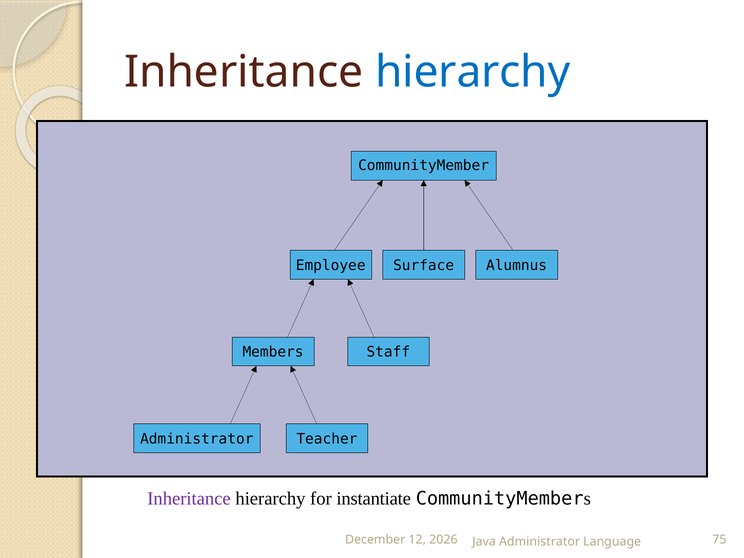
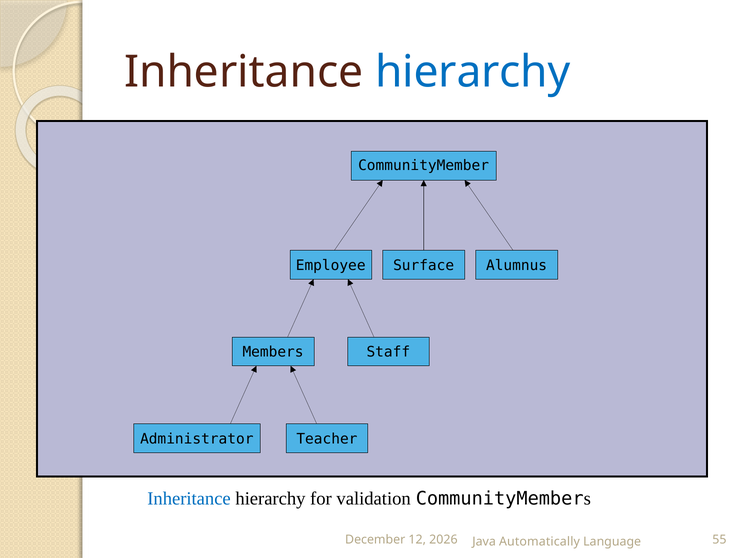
Inheritance at (189, 499) colour: purple -> blue
instantiate: instantiate -> validation
75: 75 -> 55
Java Administrator: Administrator -> Automatically
